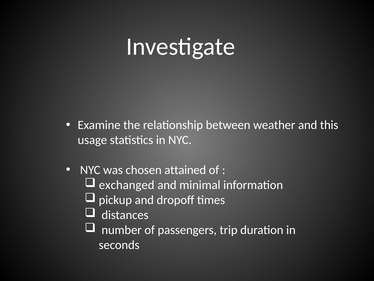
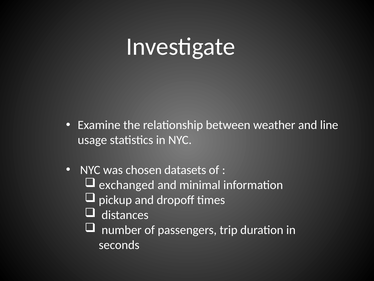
this: this -> line
attained: attained -> datasets
